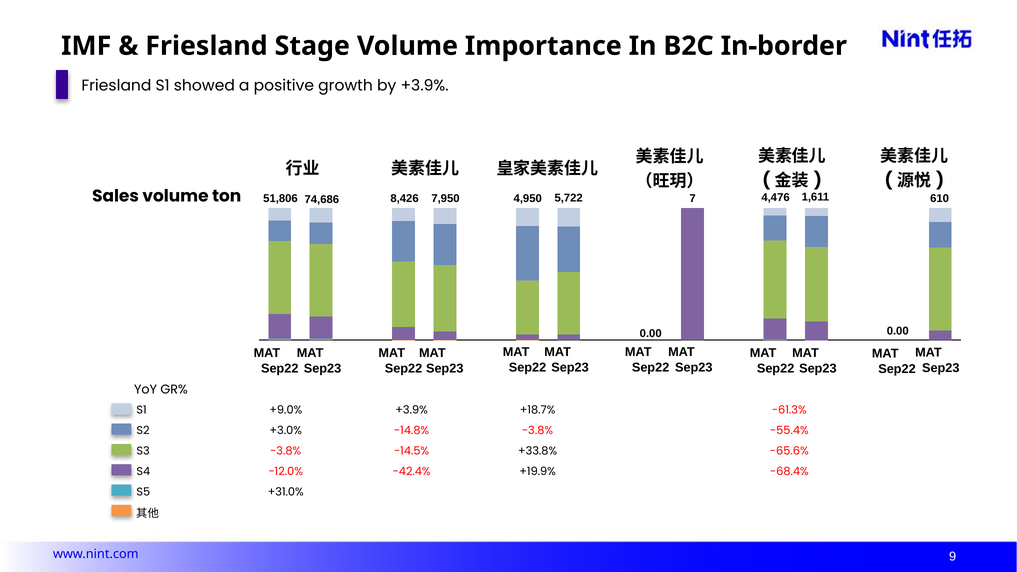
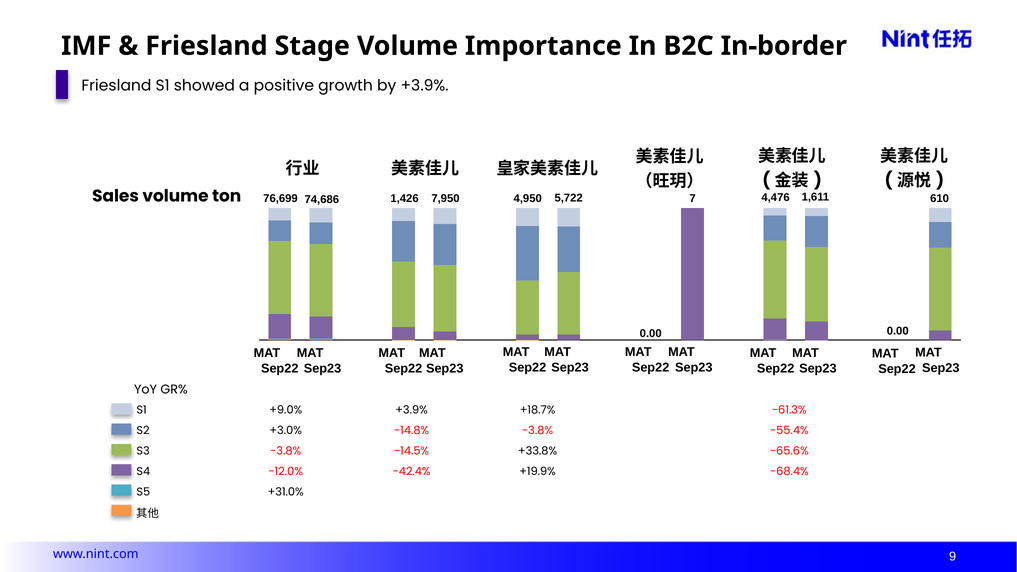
51,806: 51,806 -> 76,699
8,426: 8,426 -> 1,426
